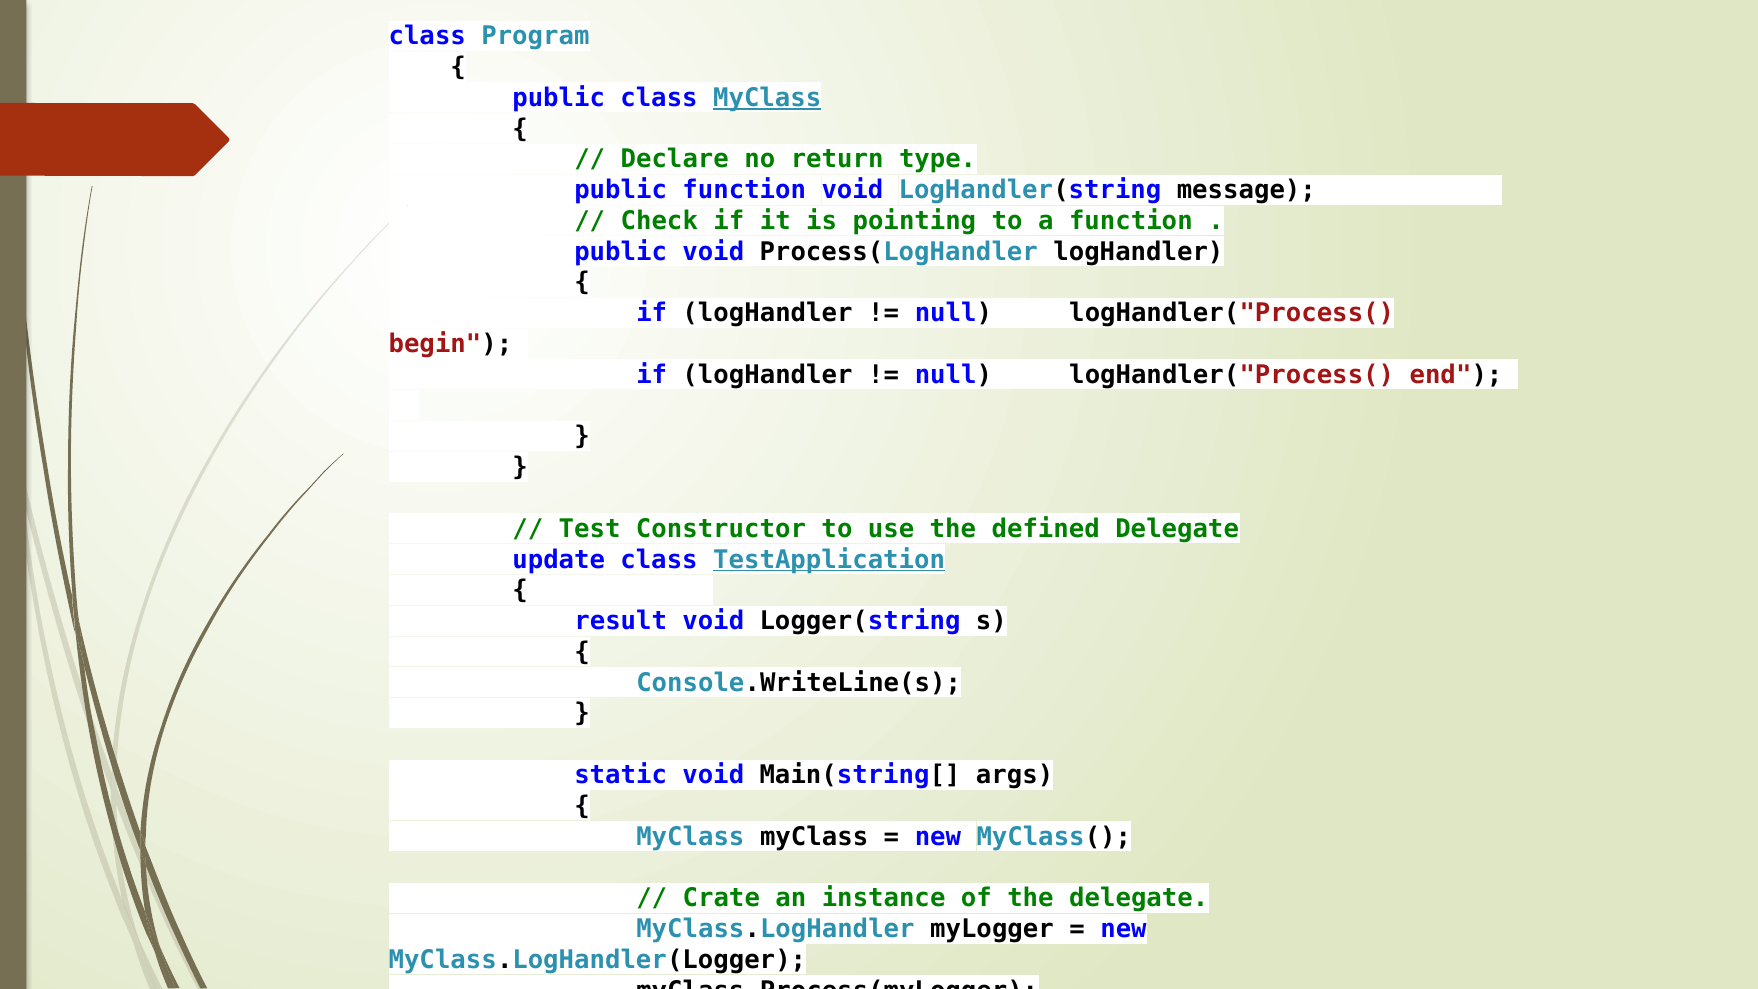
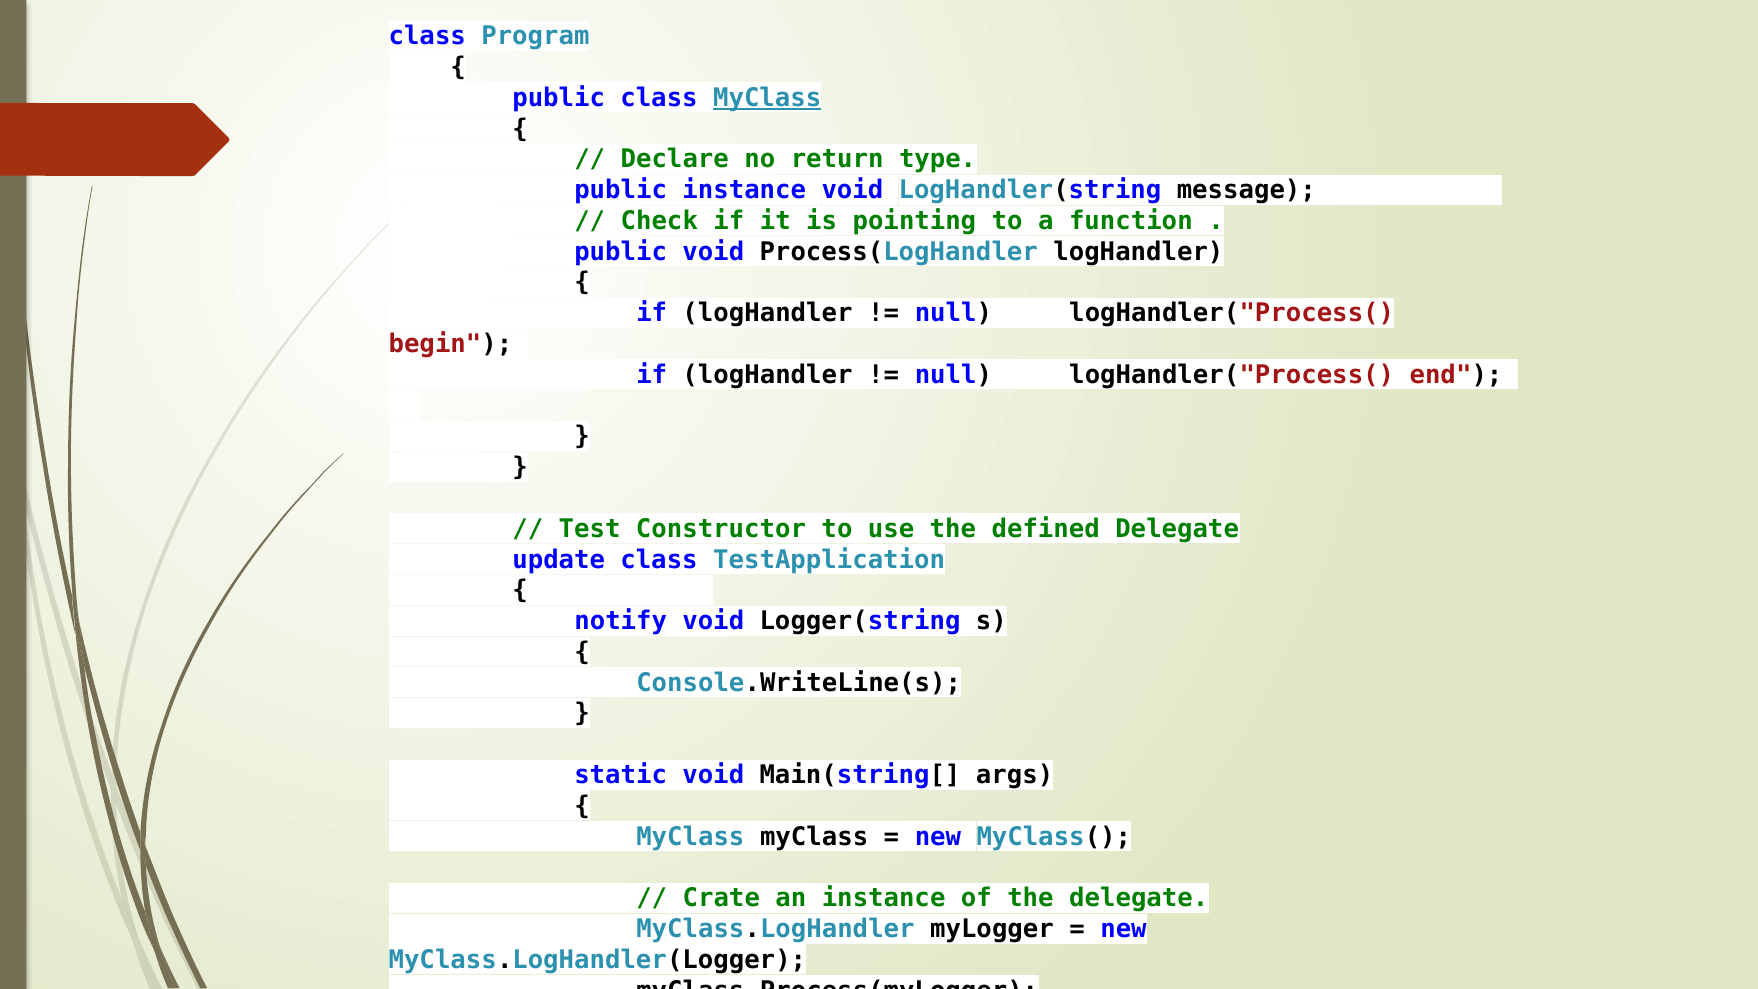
public function: function -> instance
TestApplication underline: present -> none
result: result -> notify
